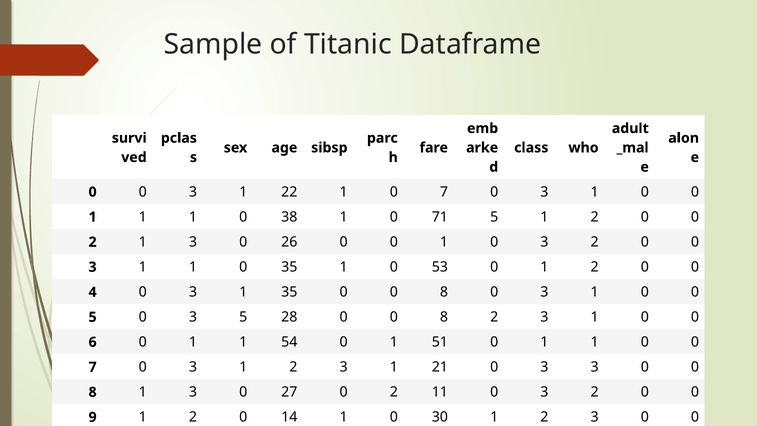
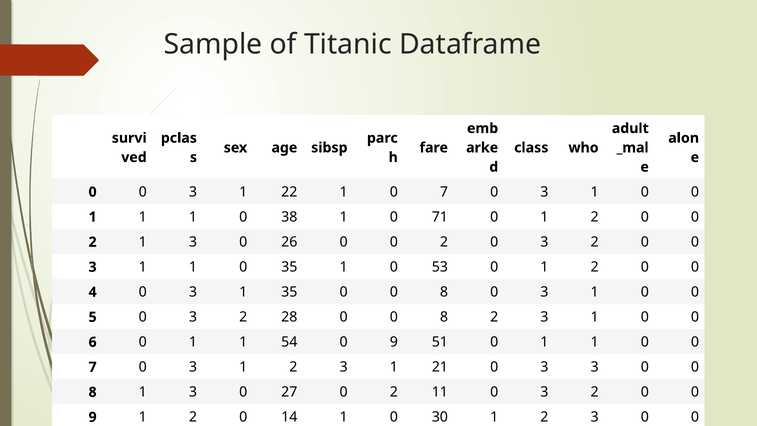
71 5: 5 -> 0
26 0 0 1: 1 -> 2
5 0 3 5: 5 -> 2
54 0 1: 1 -> 9
